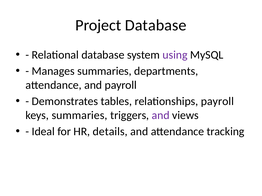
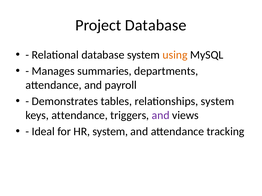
using colour: purple -> orange
relationships payroll: payroll -> system
keys summaries: summaries -> attendance
HR details: details -> system
